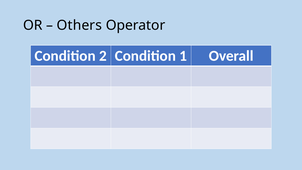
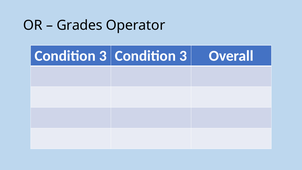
Others: Others -> Grades
2 at (103, 56): 2 -> 3
1 at (183, 56): 1 -> 3
